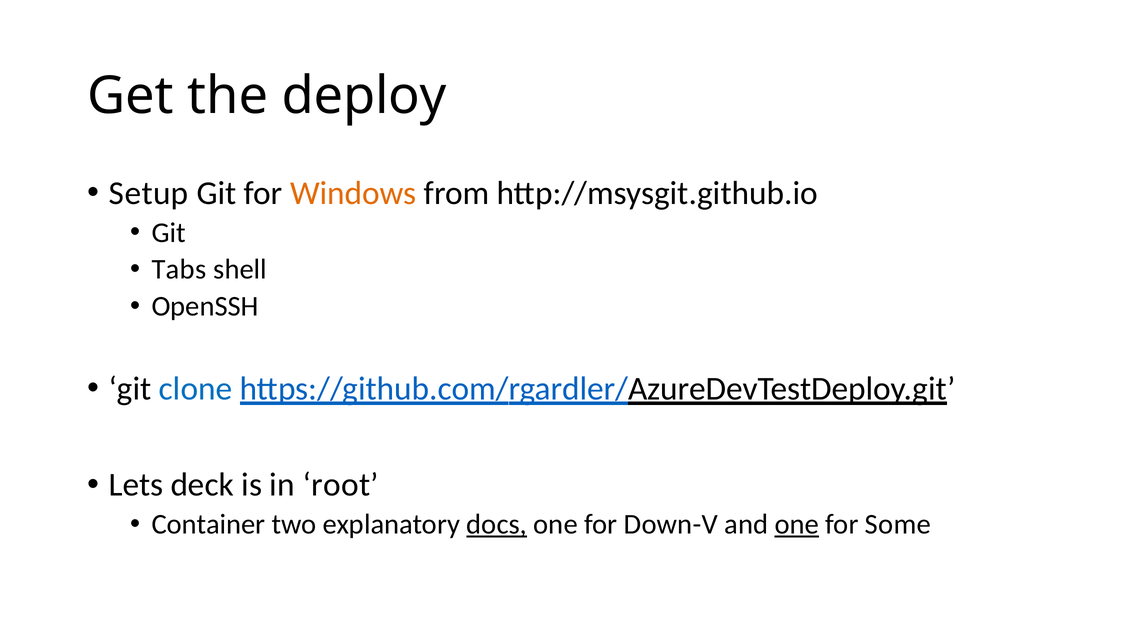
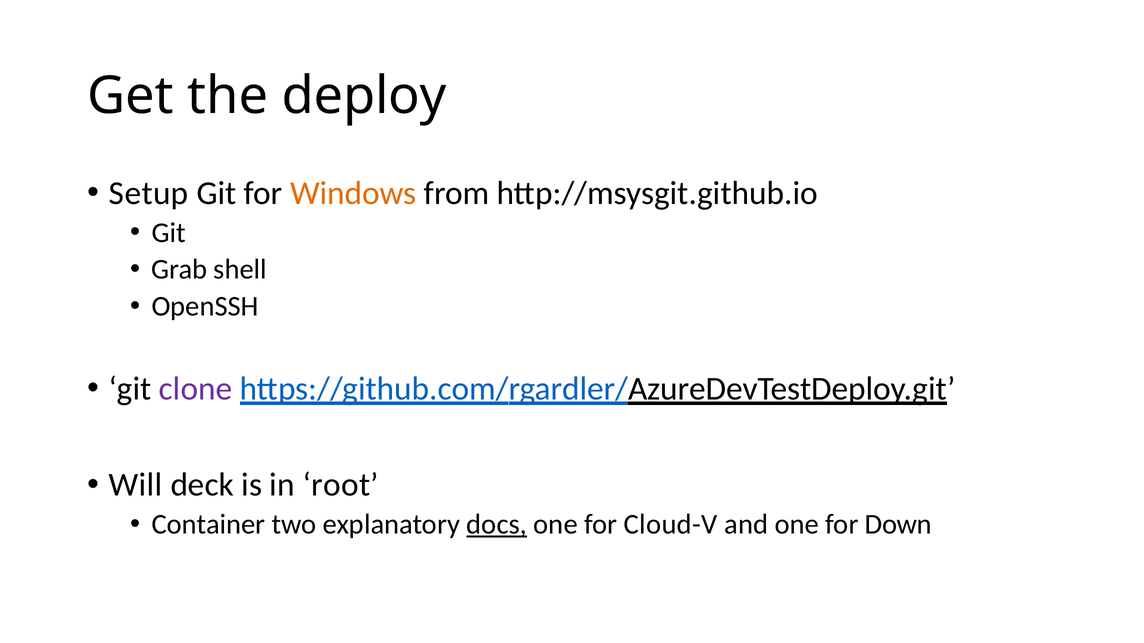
Tabs: Tabs -> Grab
clone colour: blue -> purple
Lets: Lets -> Will
Down-V: Down-V -> Cloud-V
one at (797, 525) underline: present -> none
Some: Some -> Down
